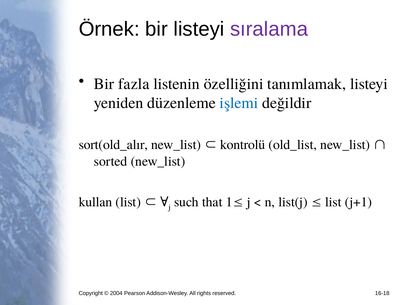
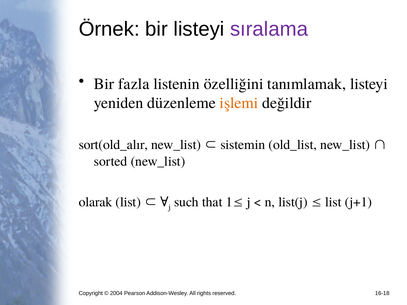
işlemi colour: blue -> orange
kontrolü: kontrolü -> sistemin
kullan: kullan -> olarak
